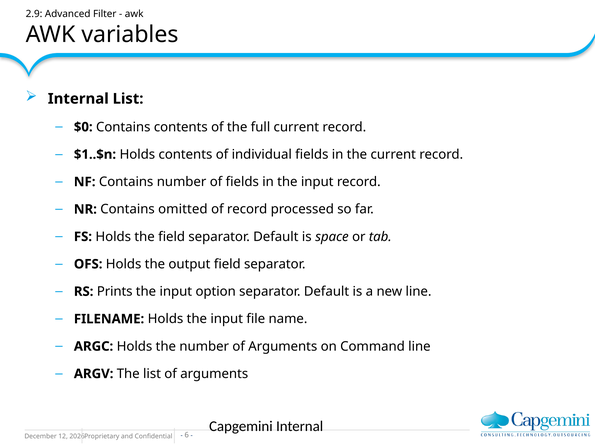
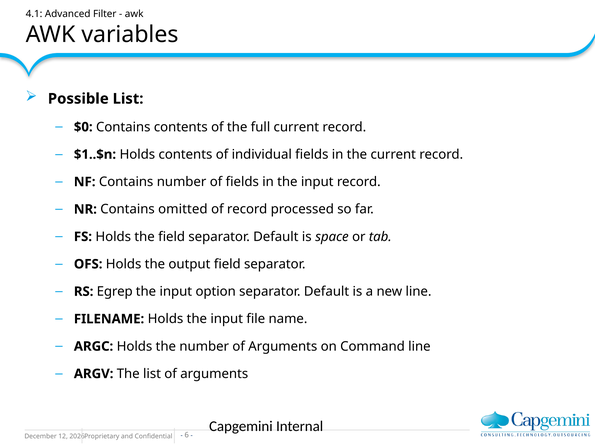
2.9: 2.9 -> 4.1
Internal at (78, 99): Internal -> Possible
Prints: Prints -> Egrep
